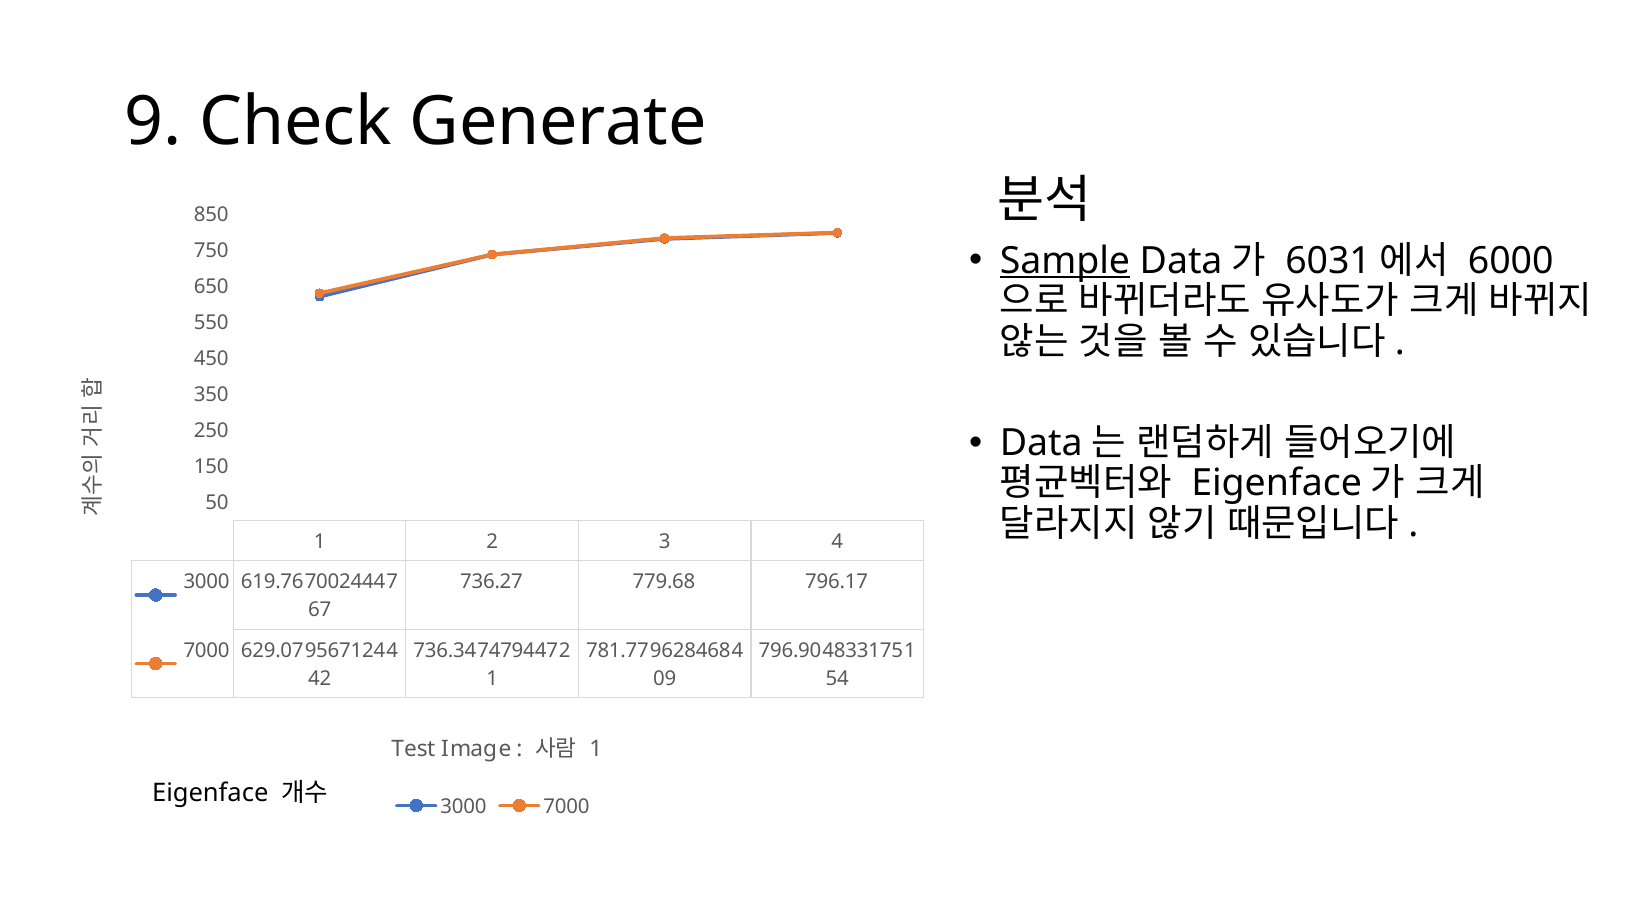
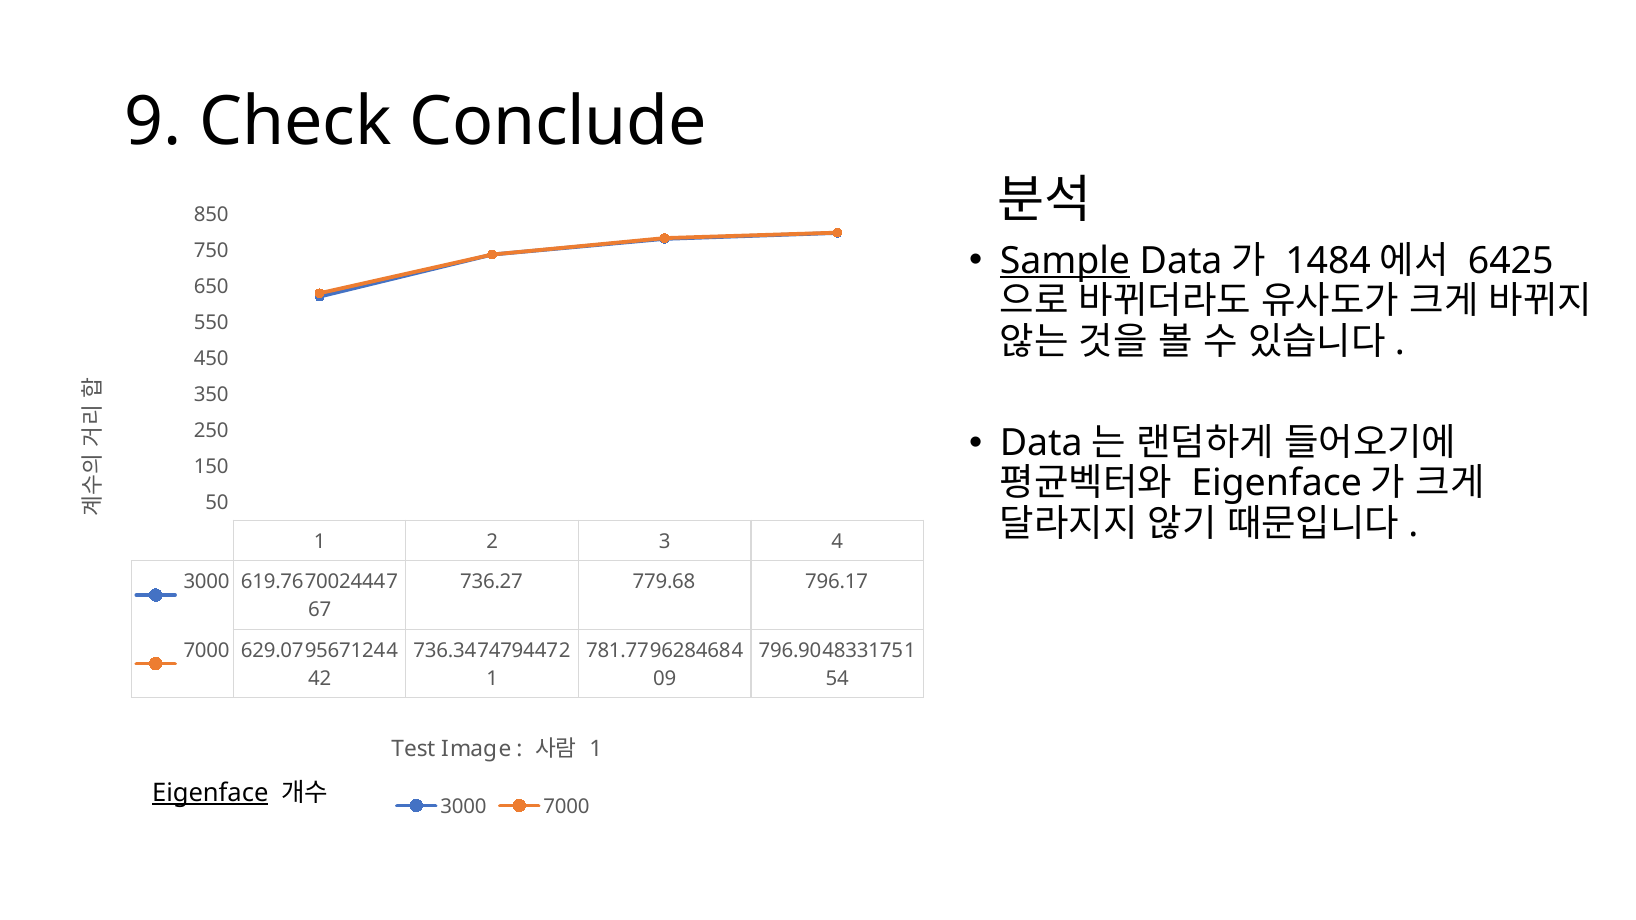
Generate: Generate -> Conclude
6031: 6031 -> 1484
6000: 6000 -> 6425
Eigenface at (210, 793) underline: none -> present
